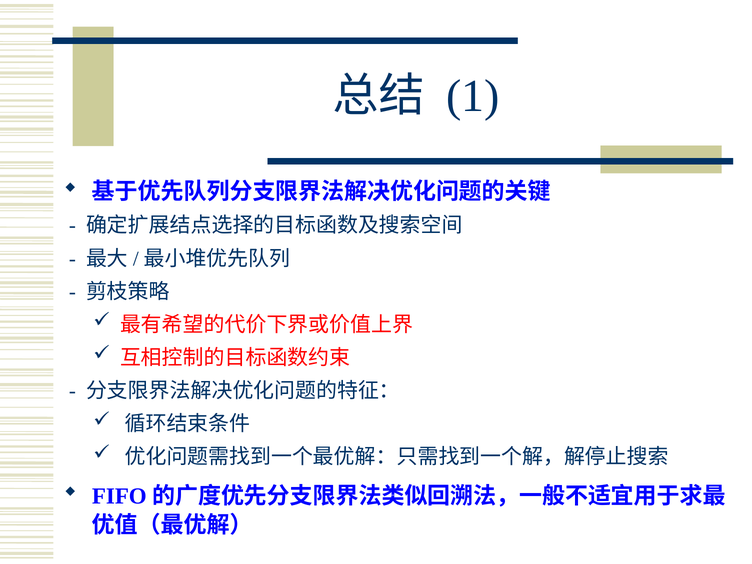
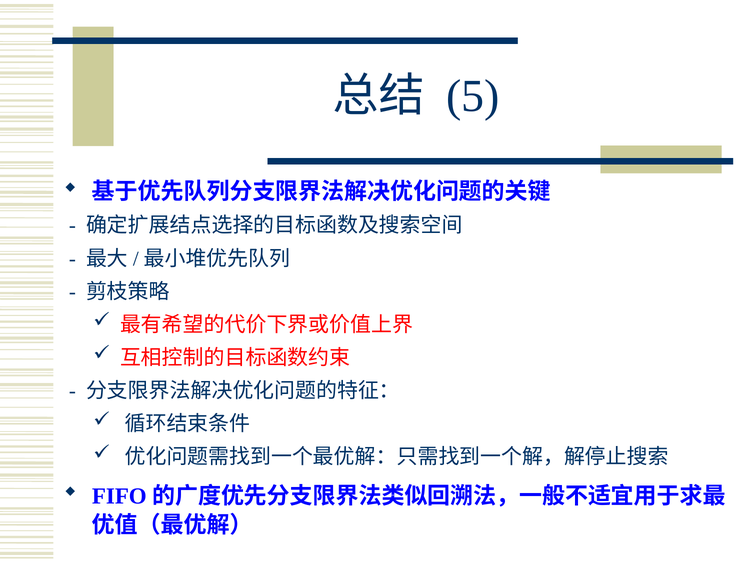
1: 1 -> 5
